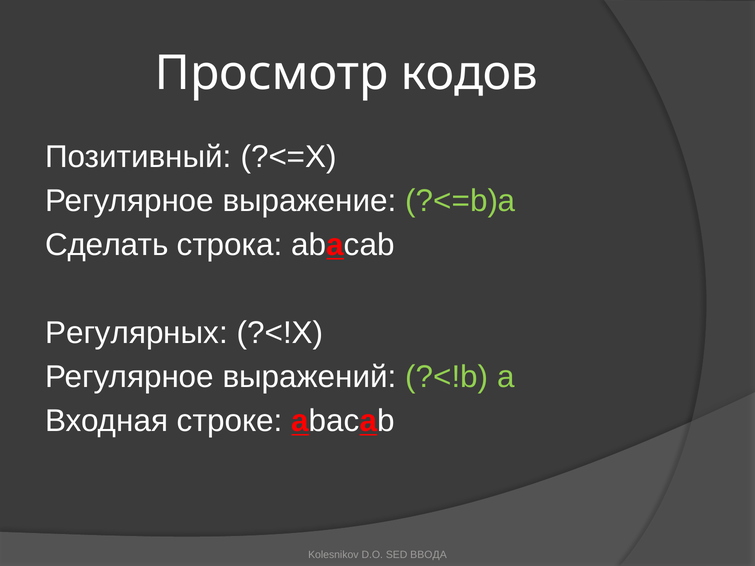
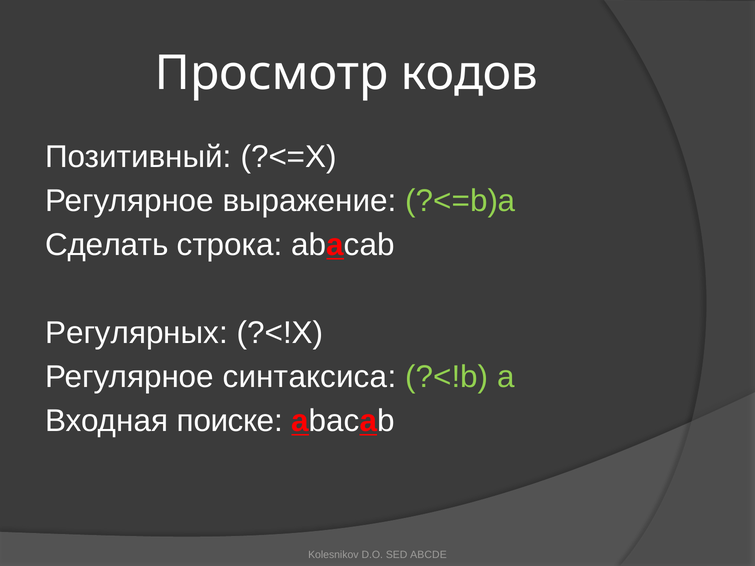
выражений: выражений -> синтаксиса
строке: строке -> поиске
ВВОДА: ВВОДА -> ABCDE
